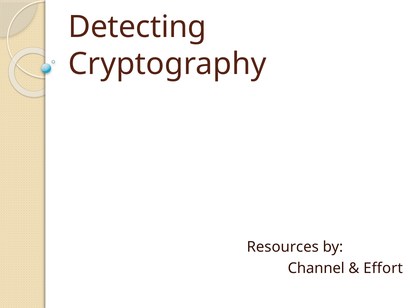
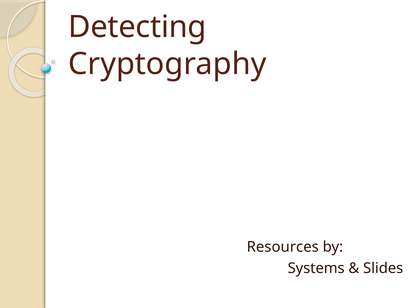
Channel: Channel -> Systems
Effort: Effort -> Slides
